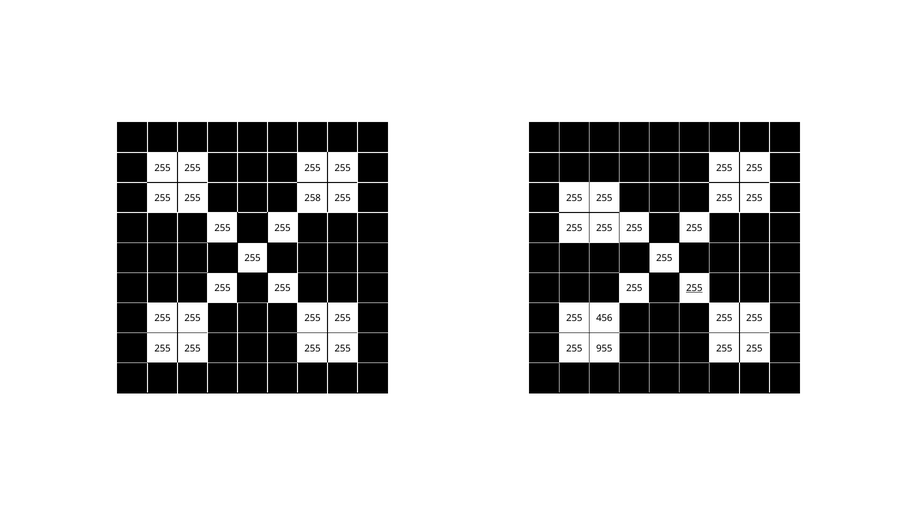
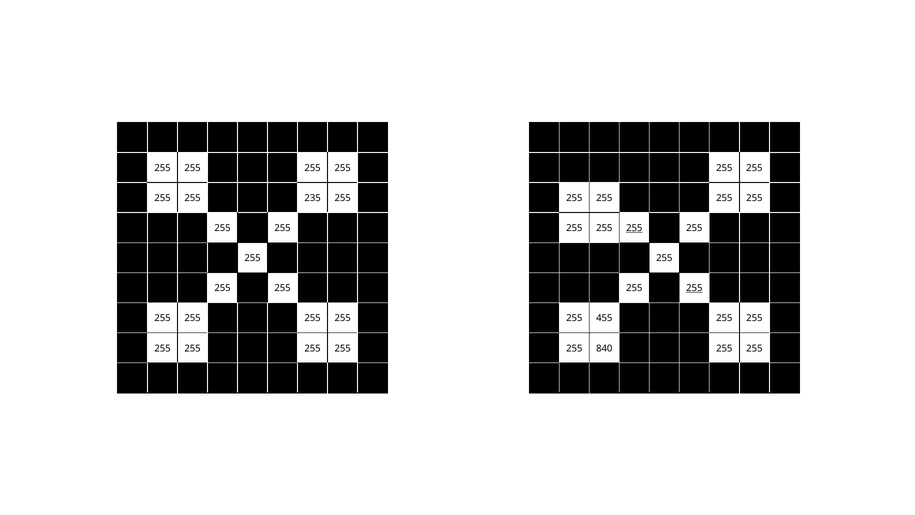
258: 258 -> 235
255 at (634, 228) underline: none -> present
456: 456 -> 455
955: 955 -> 840
